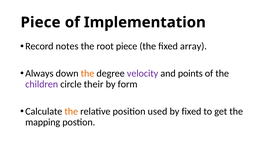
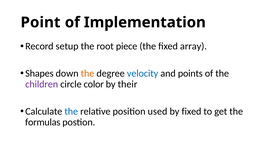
Piece at (41, 22): Piece -> Point
notes: notes -> setup
Always: Always -> Shapes
velocity colour: purple -> blue
their: their -> color
form: form -> their
the at (71, 111) colour: orange -> blue
mapping: mapping -> formulas
